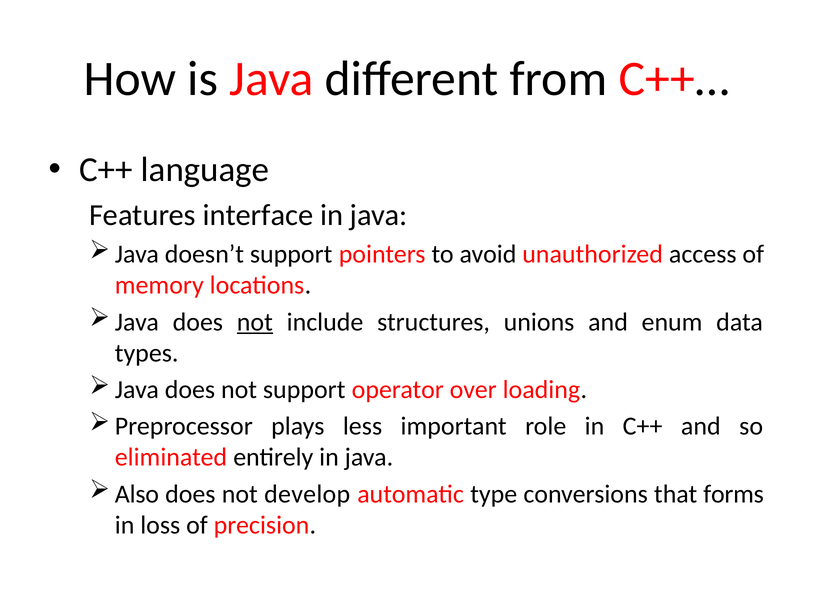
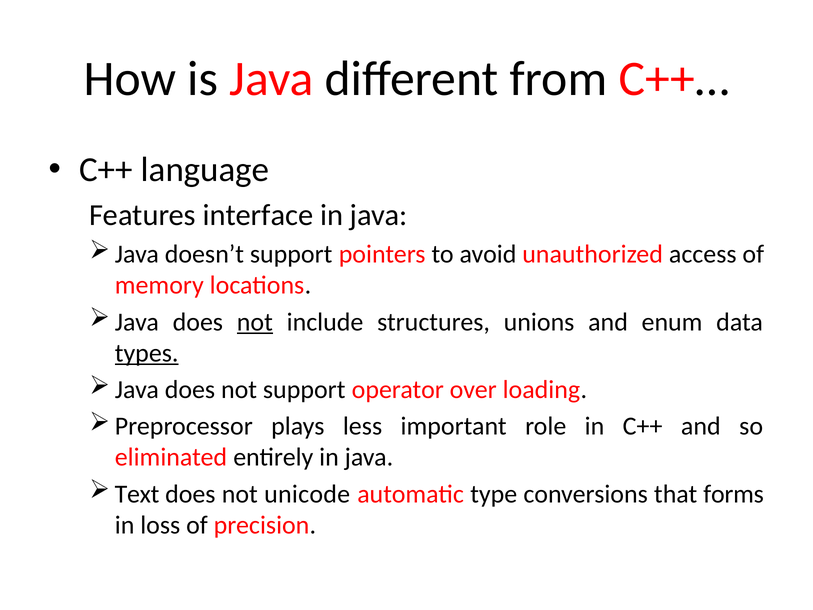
types underline: none -> present
Also: Also -> Text
develop: develop -> unicode
